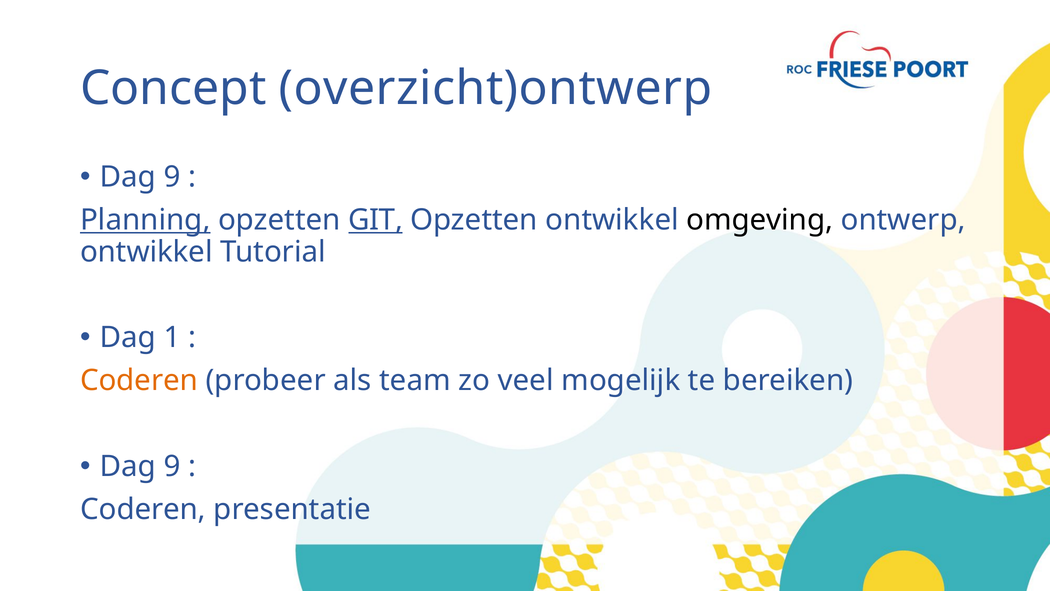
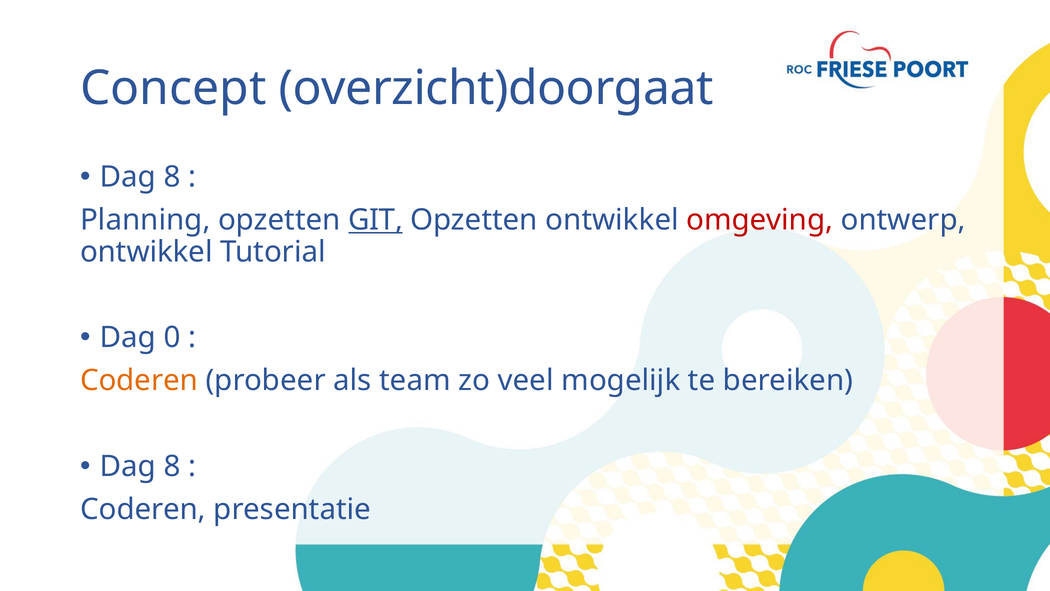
overzicht)ontwerp: overzicht)ontwerp -> overzicht)doorgaat
9 at (172, 177): 9 -> 8
Planning underline: present -> none
omgeving colour: black -> red
1: 1 -> 0
9 at (172, 466): 9 -> 8
